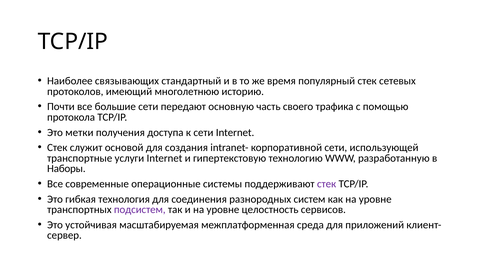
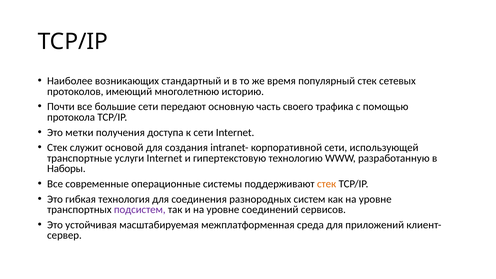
связывающих: связывающих -> возникающих
стек at (327, 184) colour: purple -> orange
целостность: целостность -> соединений
